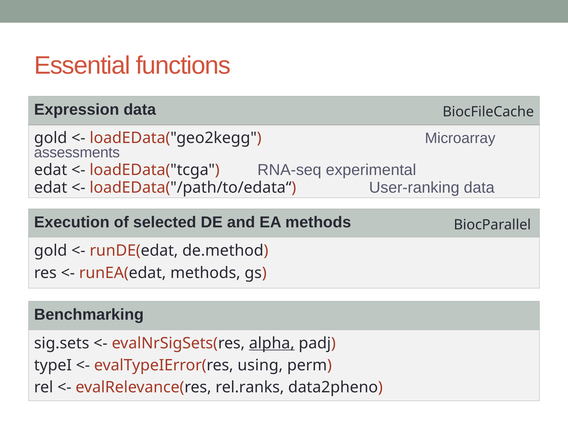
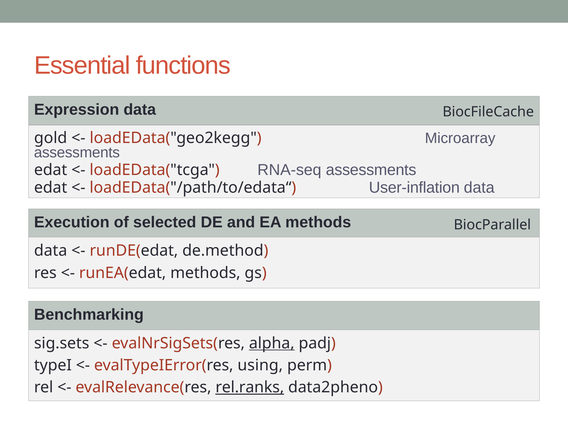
RNA-seq experimental: experimental -> assessments
User-ranking: User-ranking -> User-inflation
gold at (51, 251): gold -> data
rel.ranks underline: none -> present
